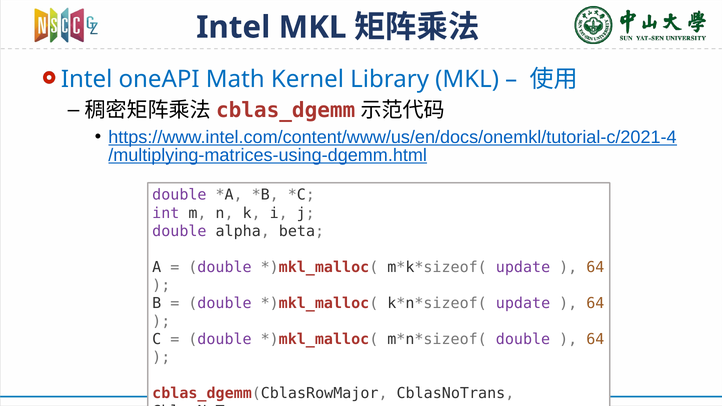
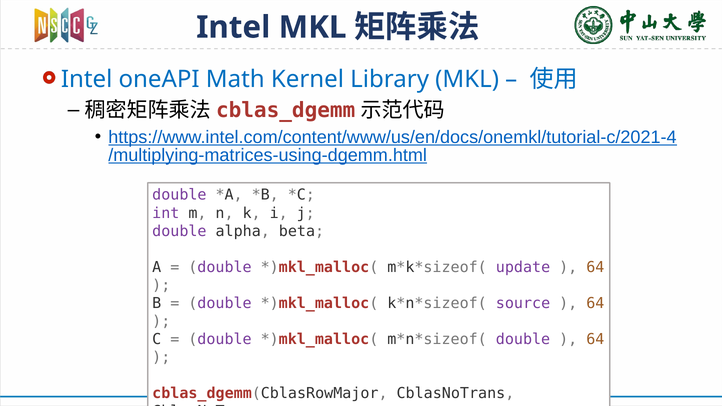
update at (523, 303): update -> source
